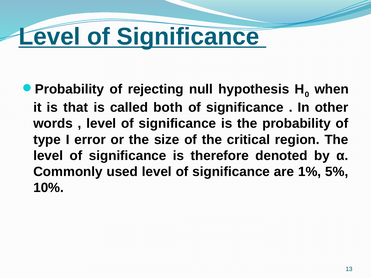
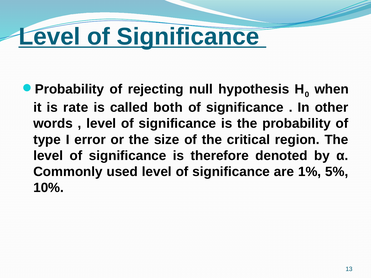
that: that -> rate
